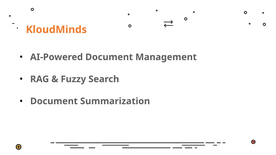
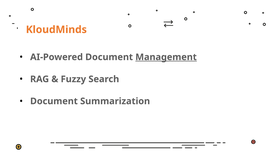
Management underline: none -> present
